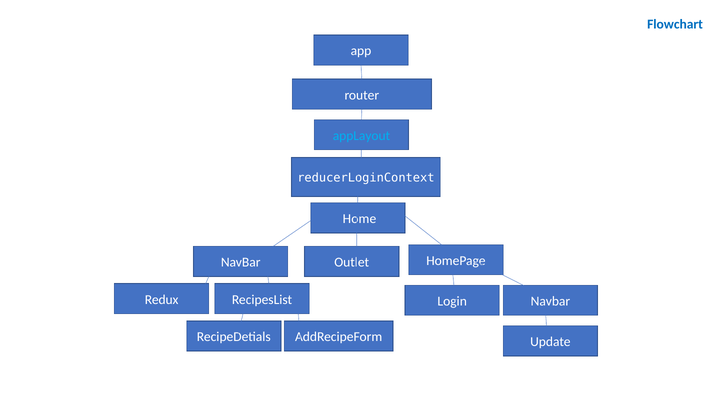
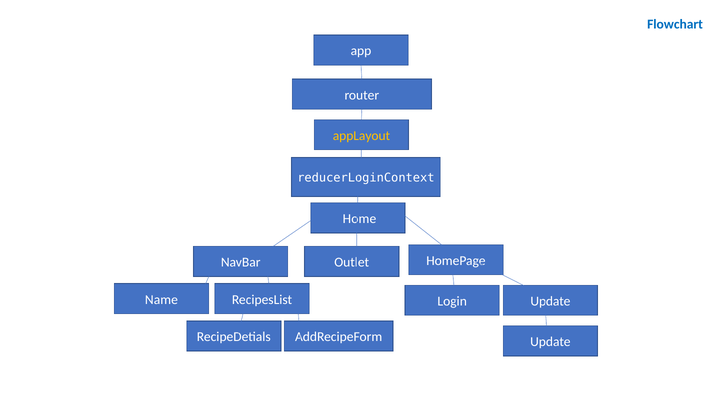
appLayout colour: light blue -> yellow
Redux: Redux -> Name
Login Navbar: Navbar -> Update
